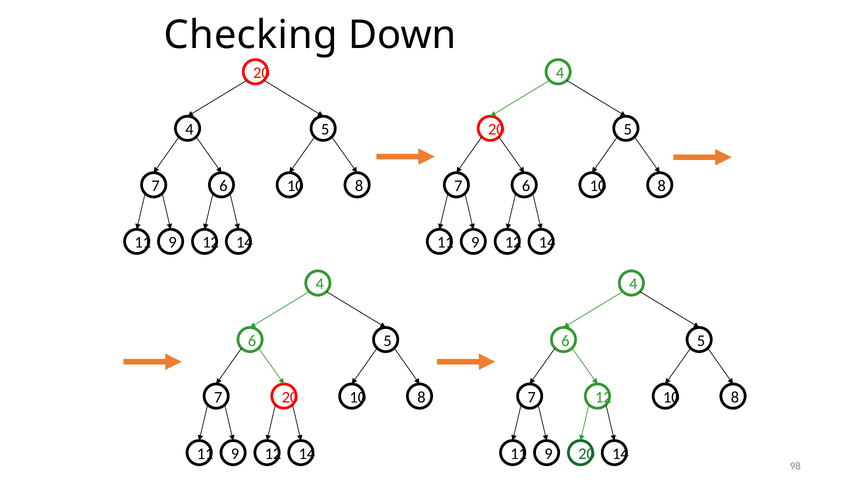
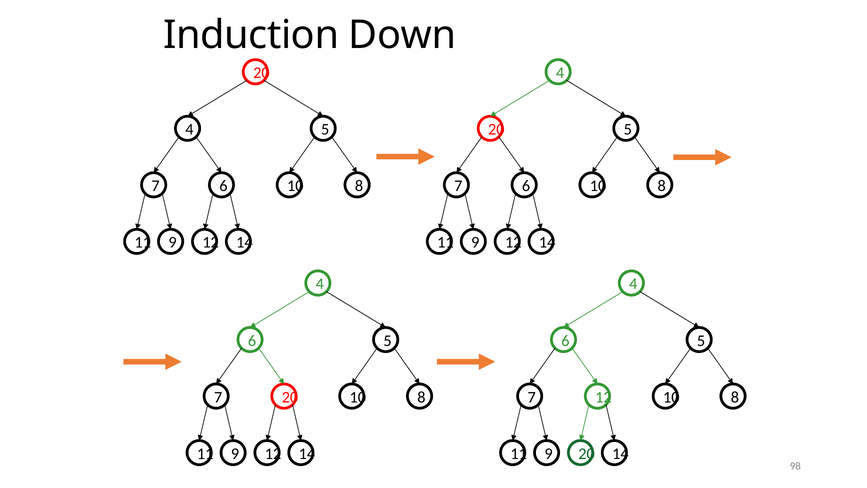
Checking: Checking -> Induction
